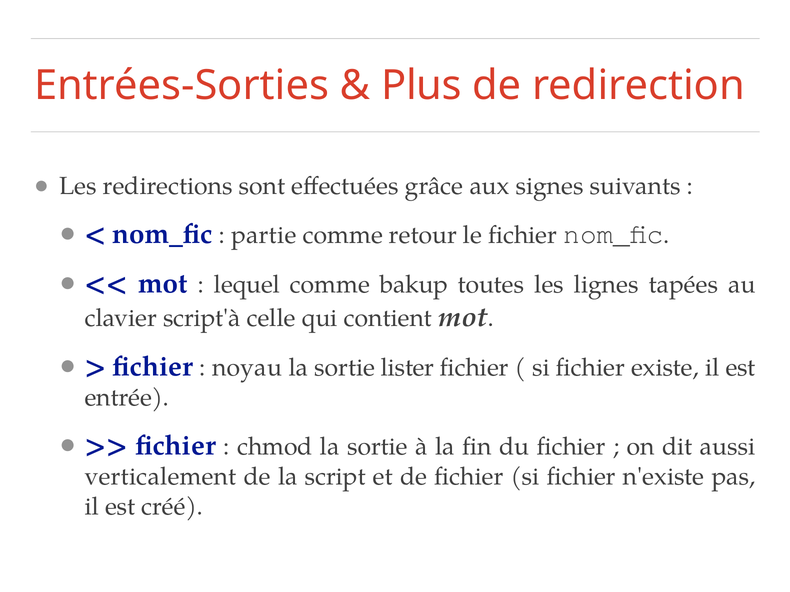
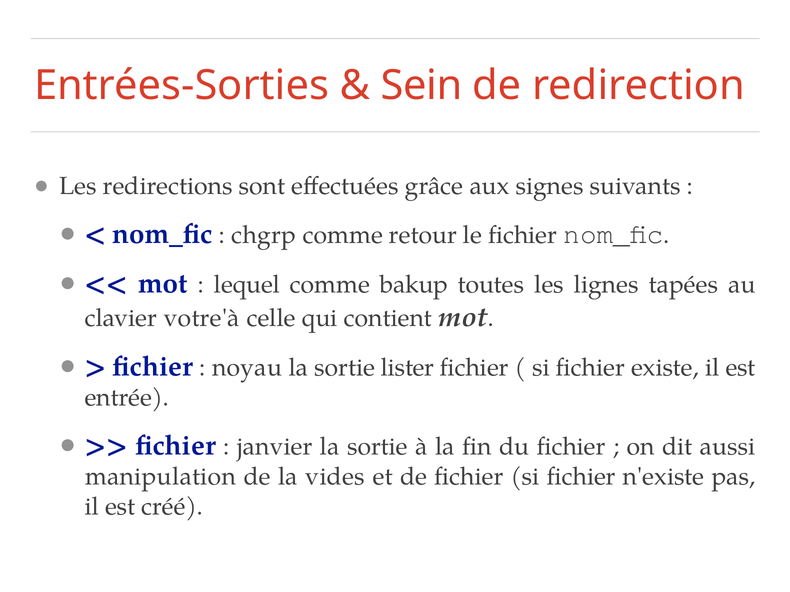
Plus: Plus -> Sein
partie: partie -> chgrp
script'à: script'à -> votre'à
chmod: chmod -> janvier
verticalement: verticalement -> manipulation
script: script -> vides
